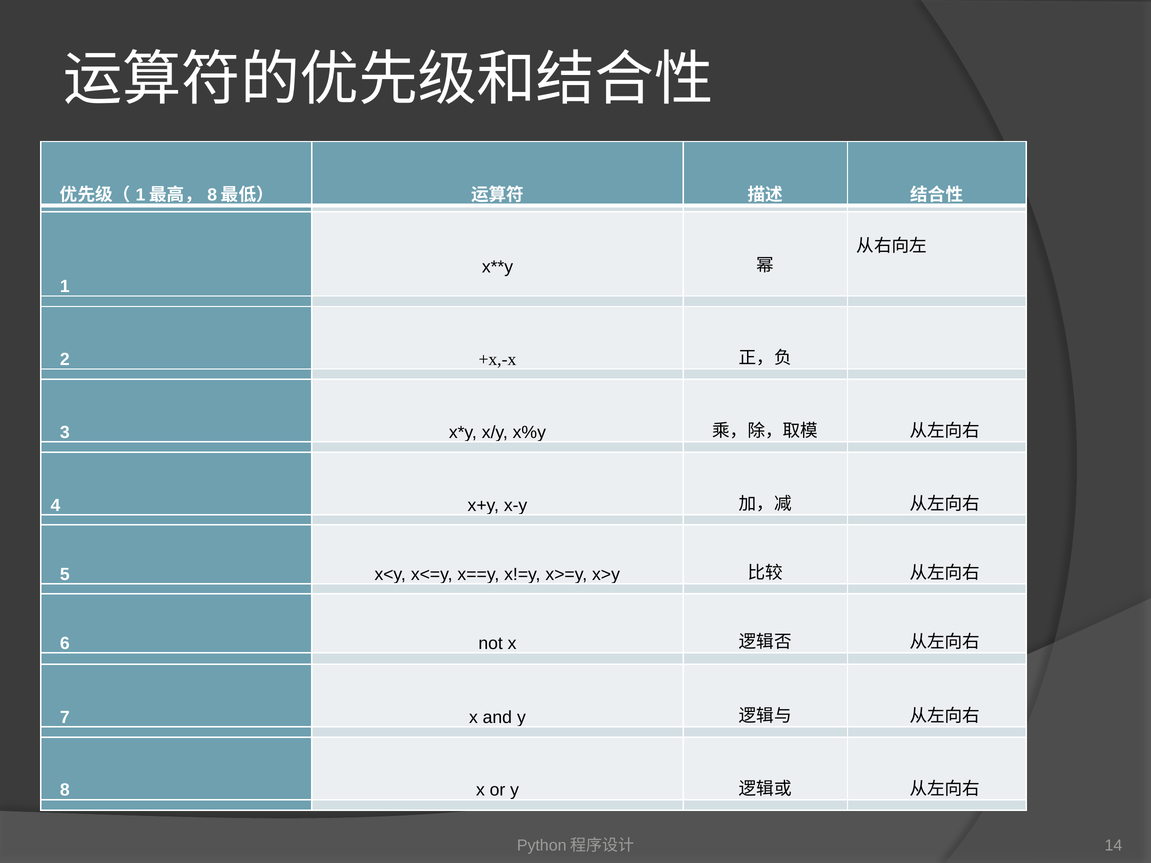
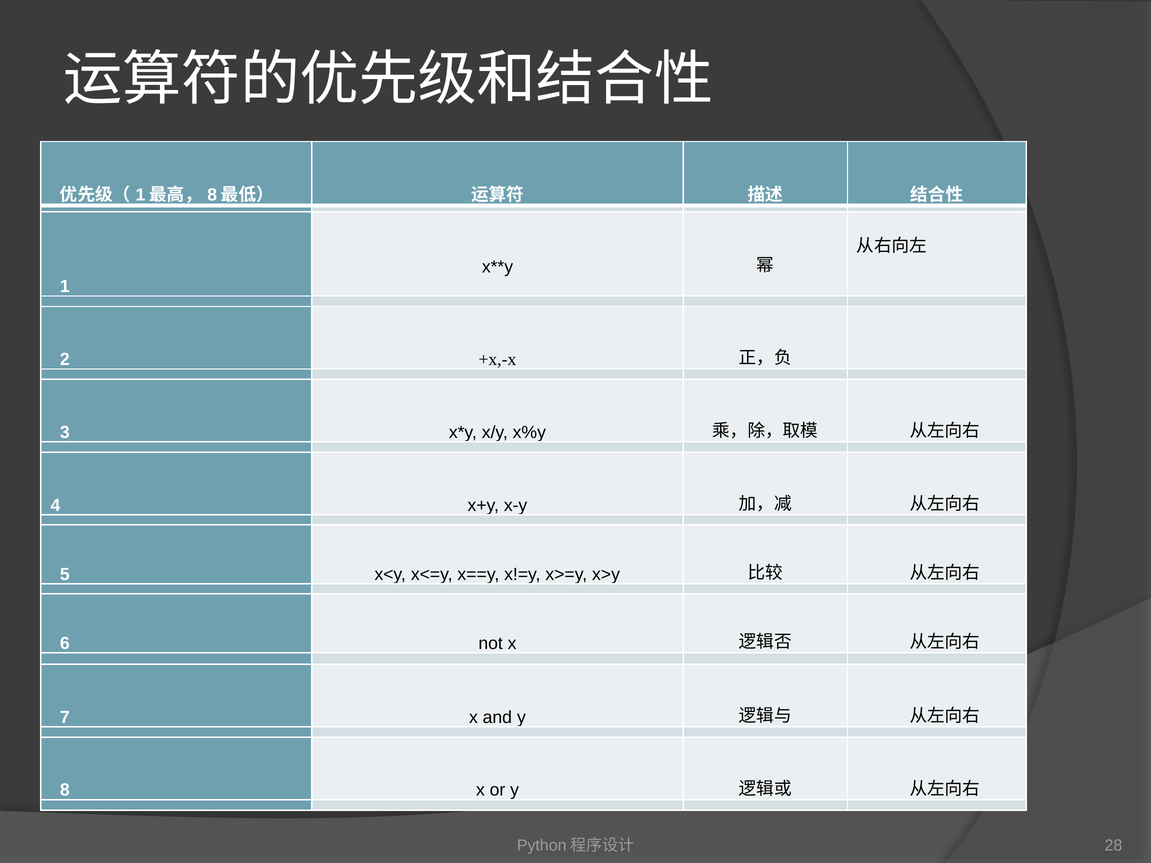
14: 14 -> 28
